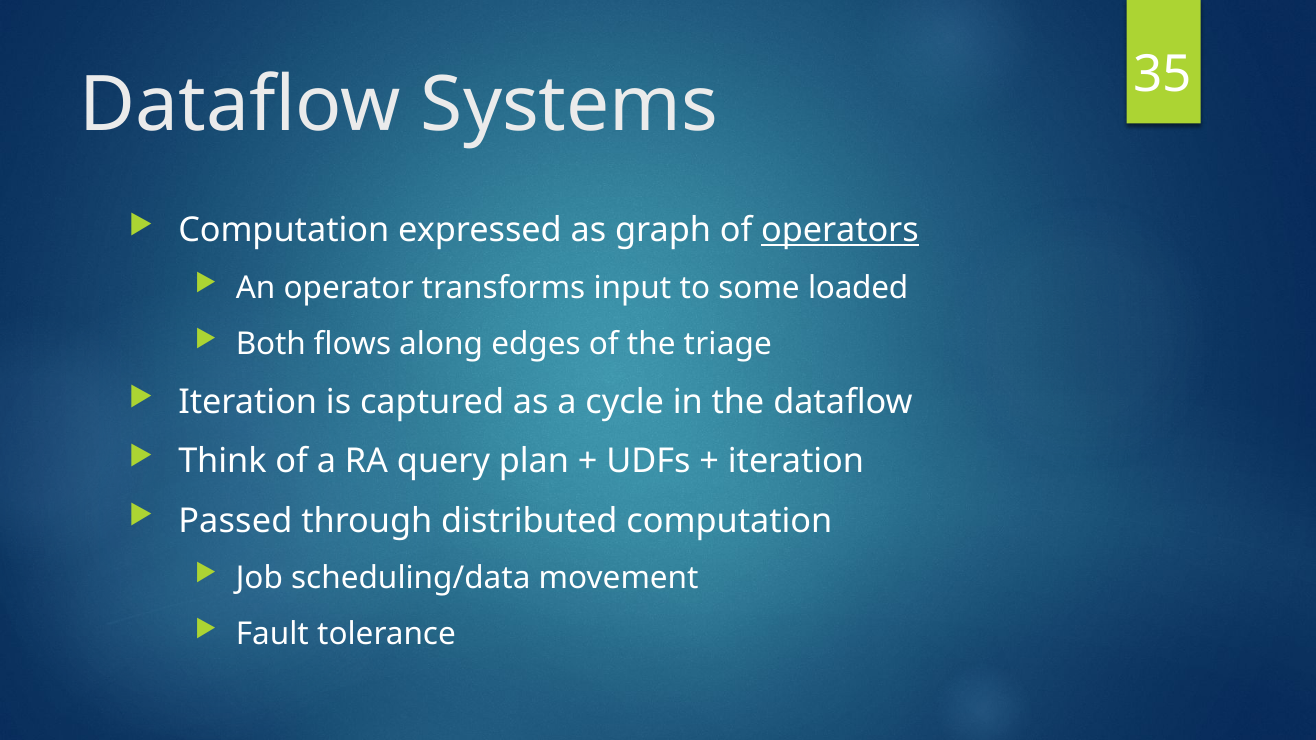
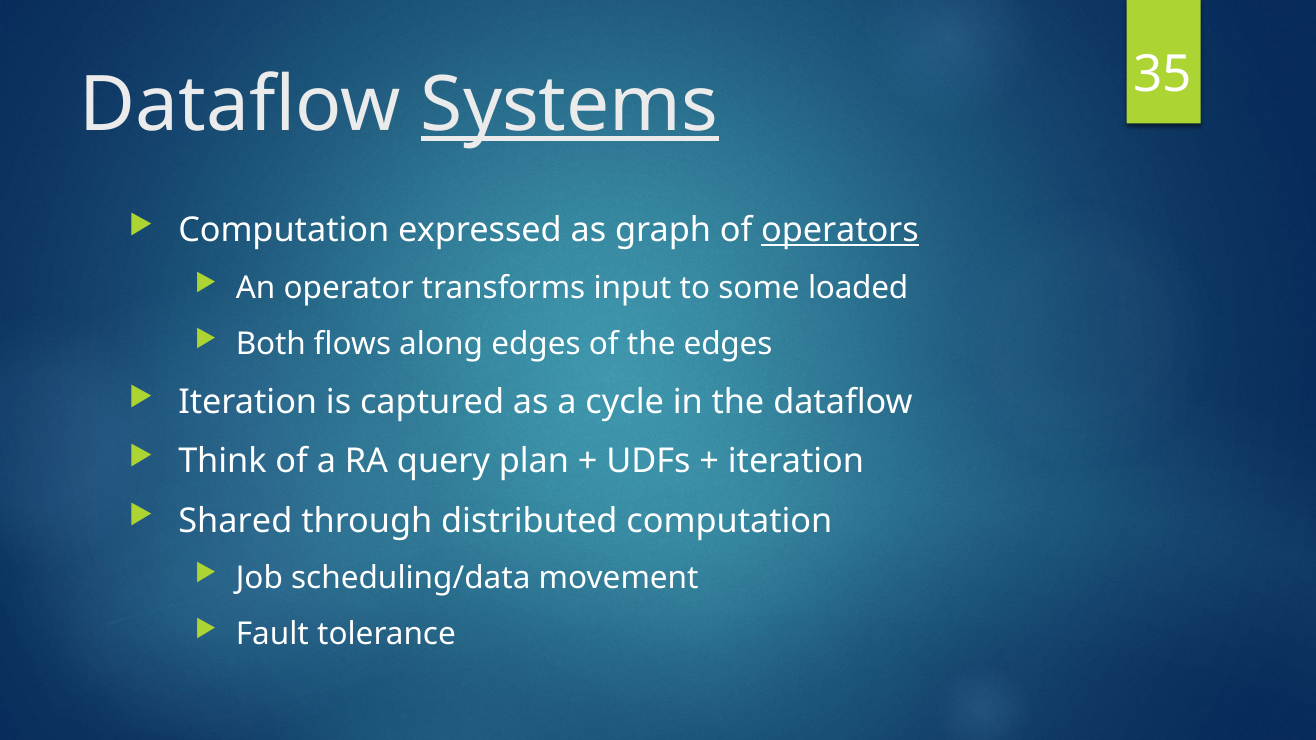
Systems underline: none -> present
the triage: triage -> edges
Passed: Passed -> Shared
